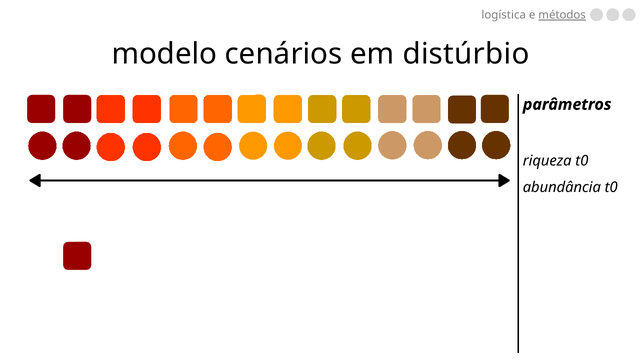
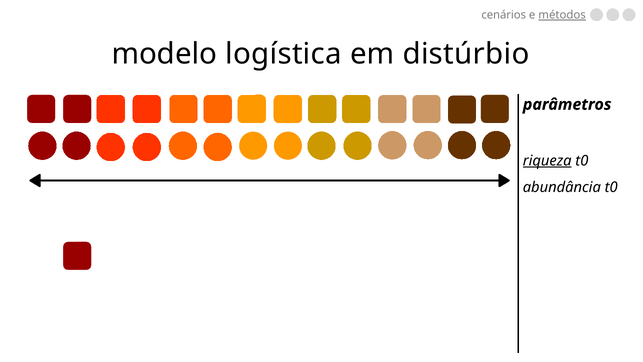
logística: logística -> cenários
cenários: cenários -> logística
riqueza underline: none -> present
